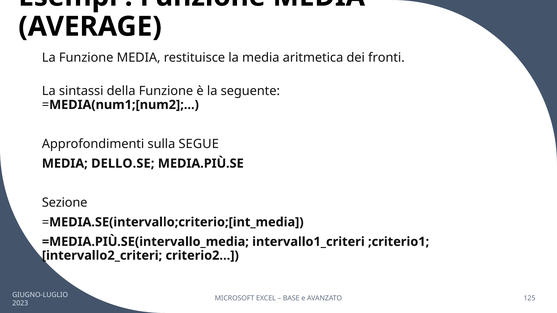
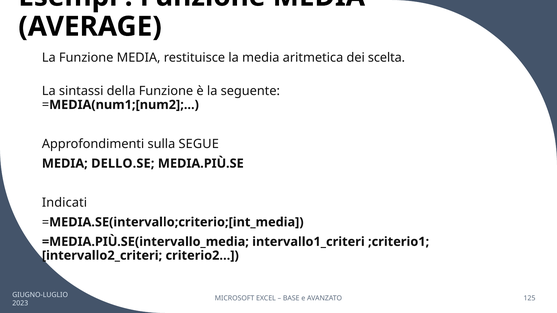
fronti: fronti -> scelta
Sezione: Sezione -> Indicati
